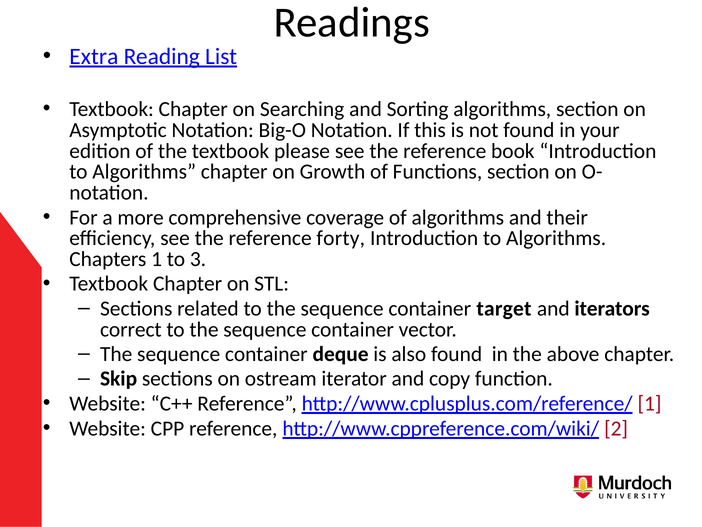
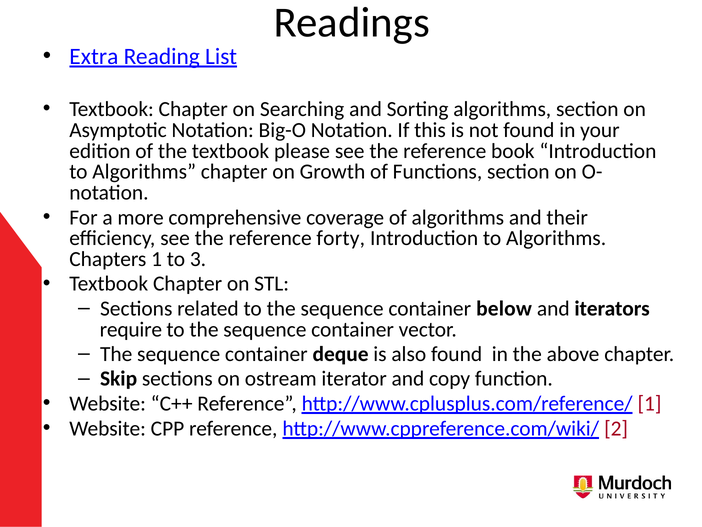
target: target -> below
correct: correct -> require
